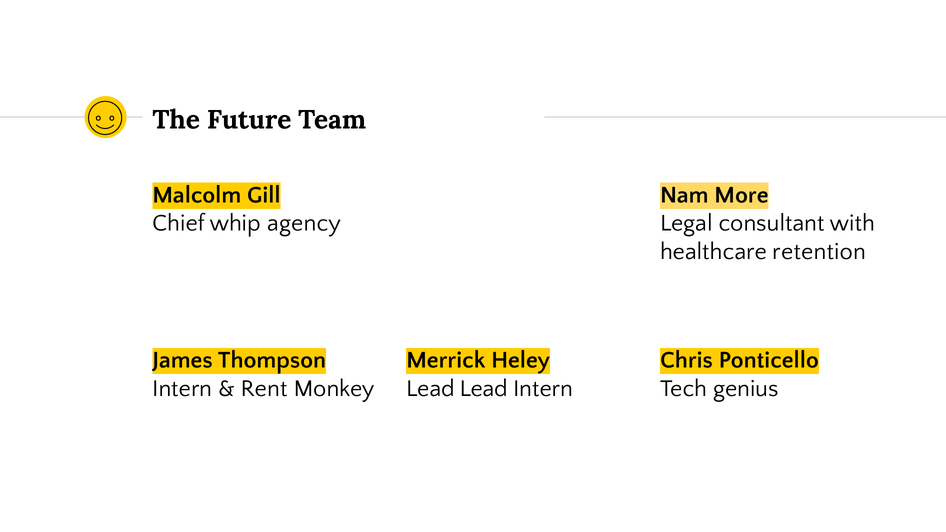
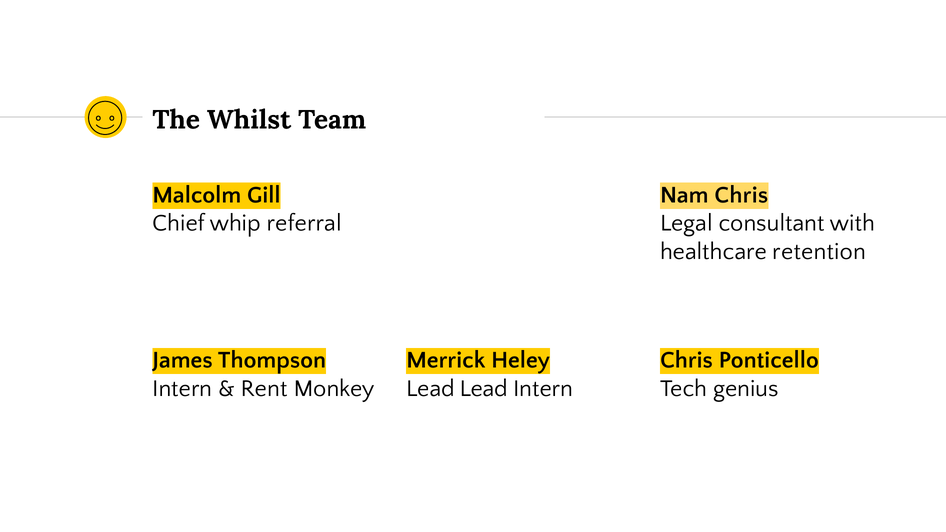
Future: Future -> Whilst
Nam More: More -> Chris
agency: agency -> referral
